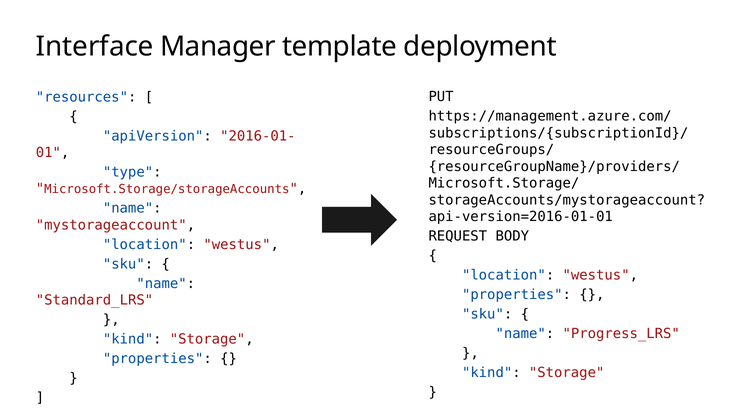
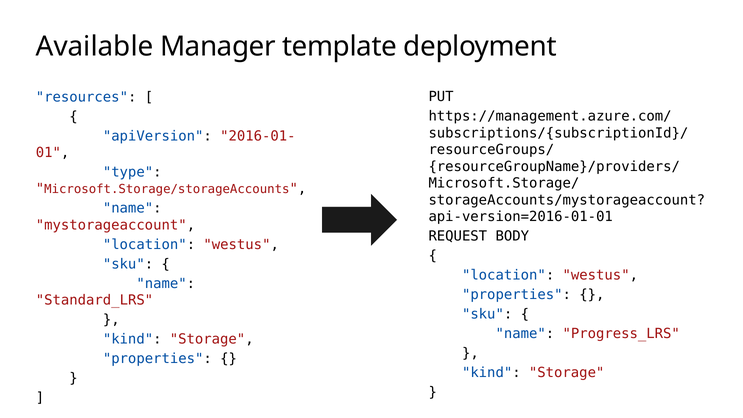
Interface: Interface -> Available
